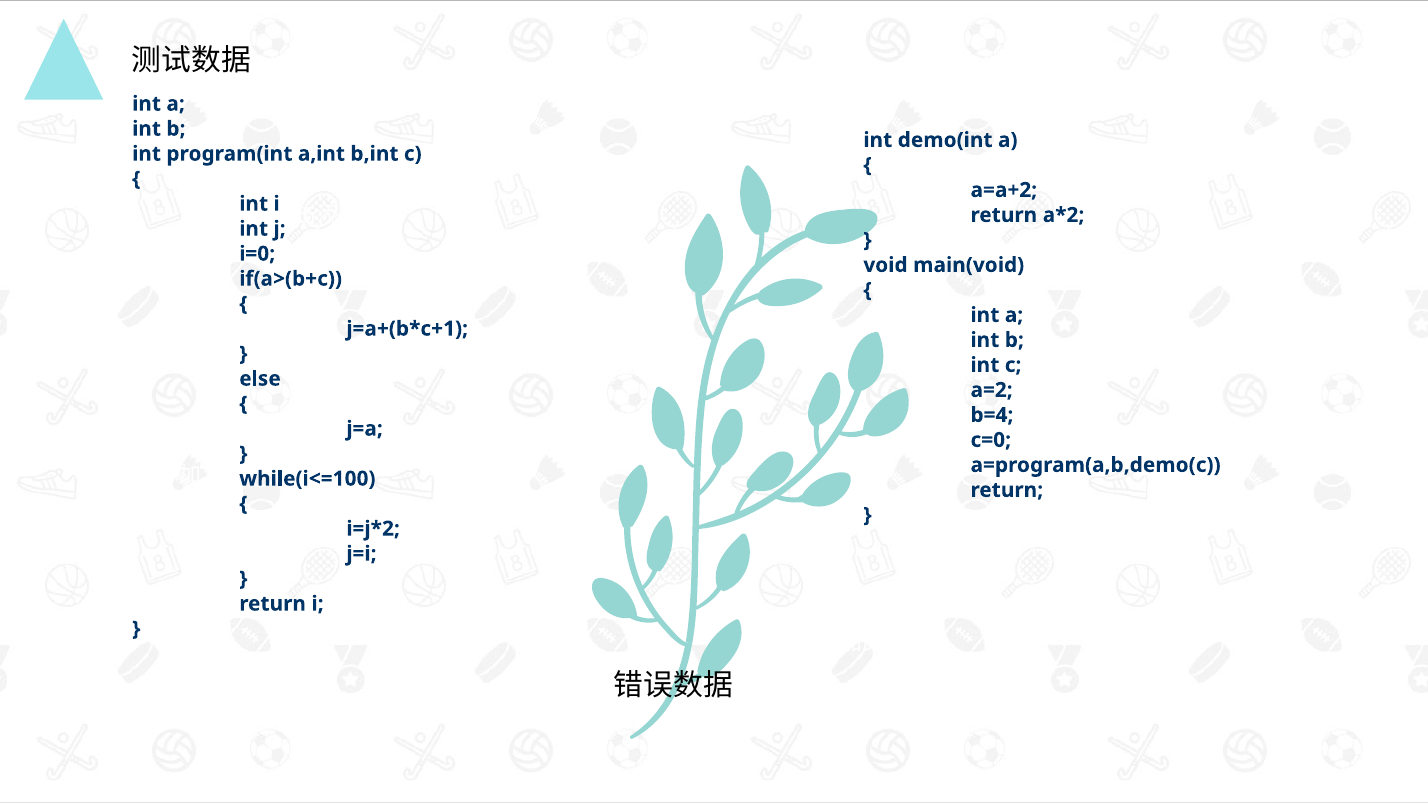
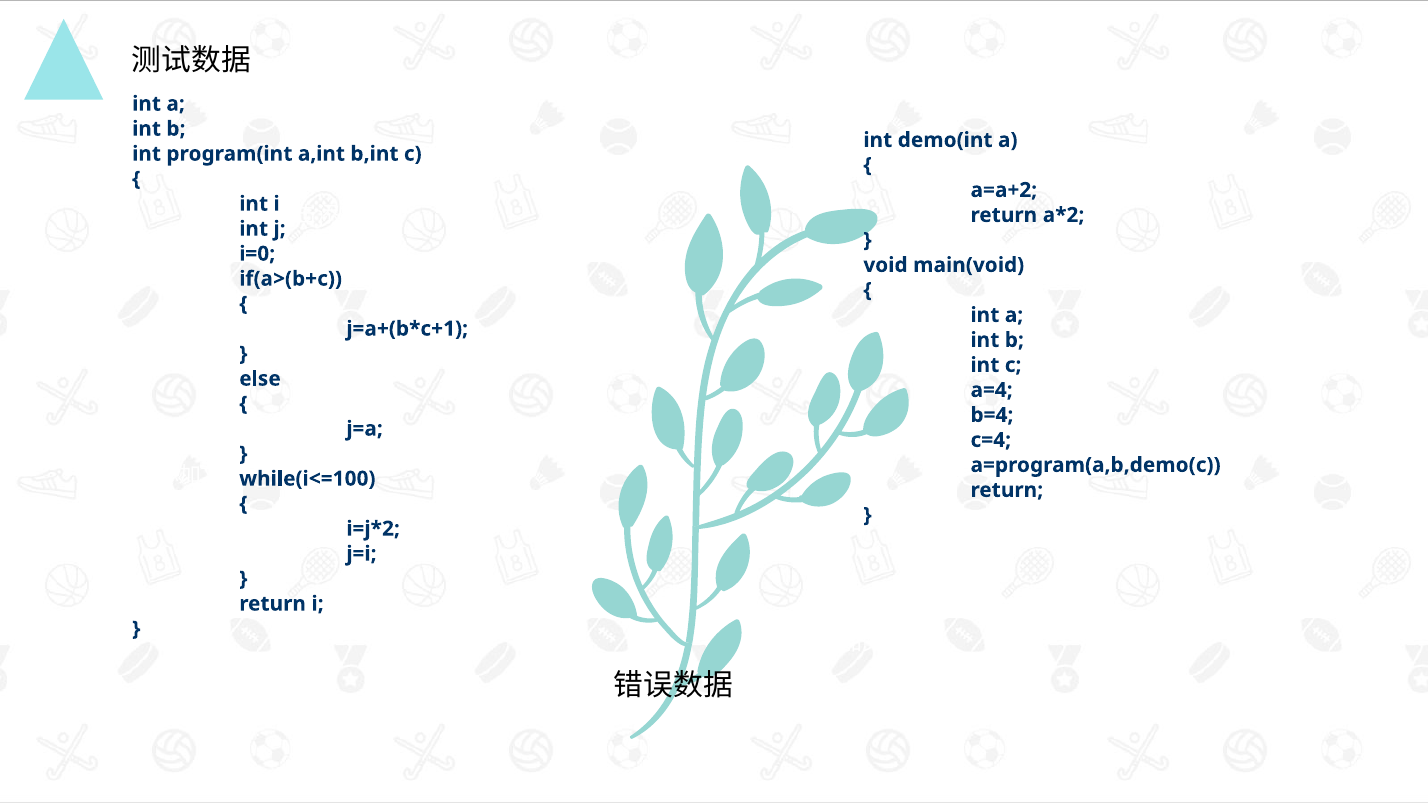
a=2: a=2 -> a=4
c=0: c=0 -> c=4
